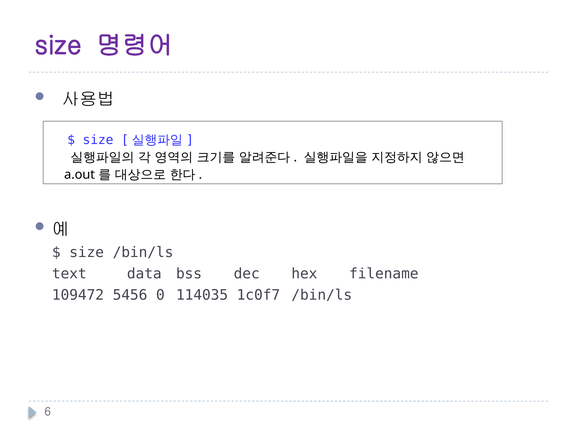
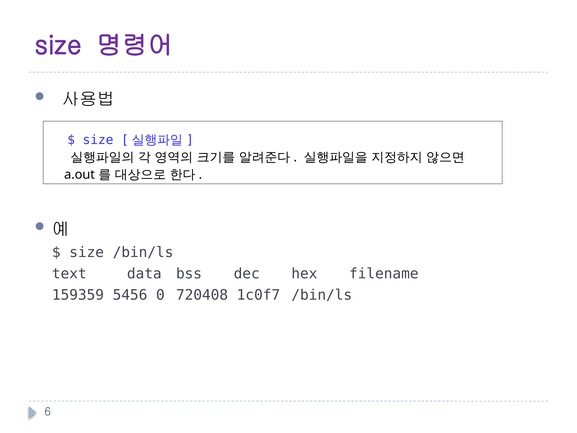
109472: 109472 -> 159359
114035: 114035 -> 720408
